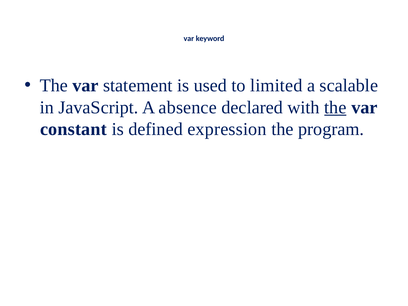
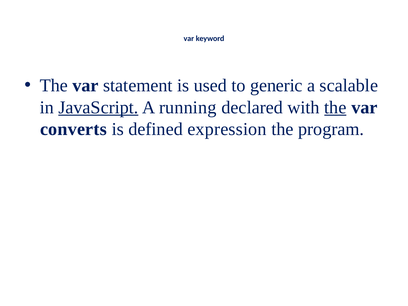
limited: limited -> generic
JavaScript underline: none -> present
absence: absence -> running
constant: constant -> converts
